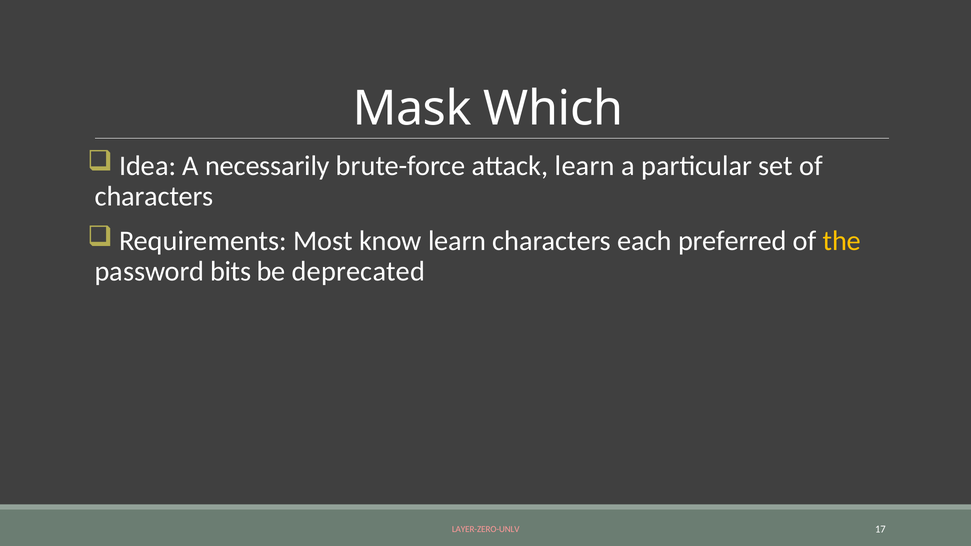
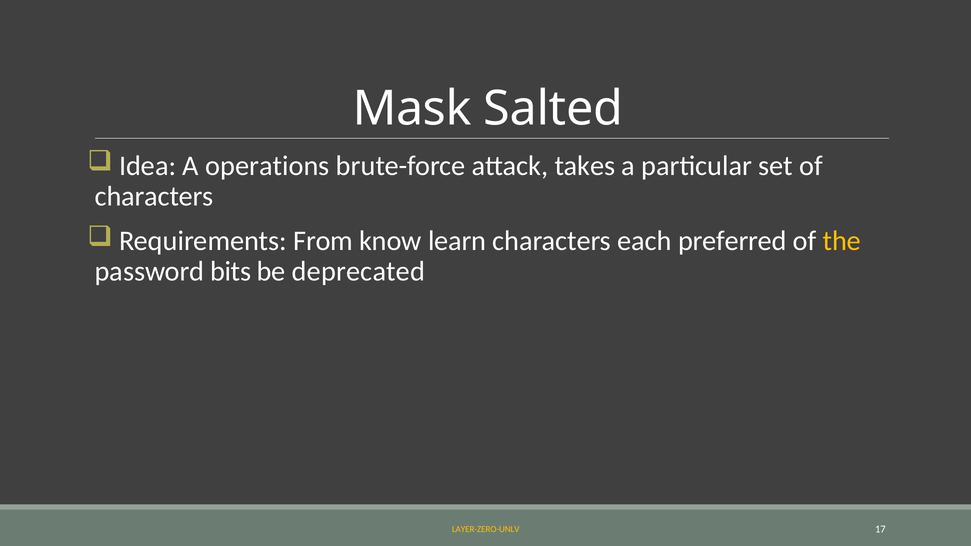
Which: Which -> Salted
necessarily: necessarily -> operations
attack learn: learn -> takes
Most: Most -> From
LAYER-ZERO-UNLV colour: pink -> yellow
